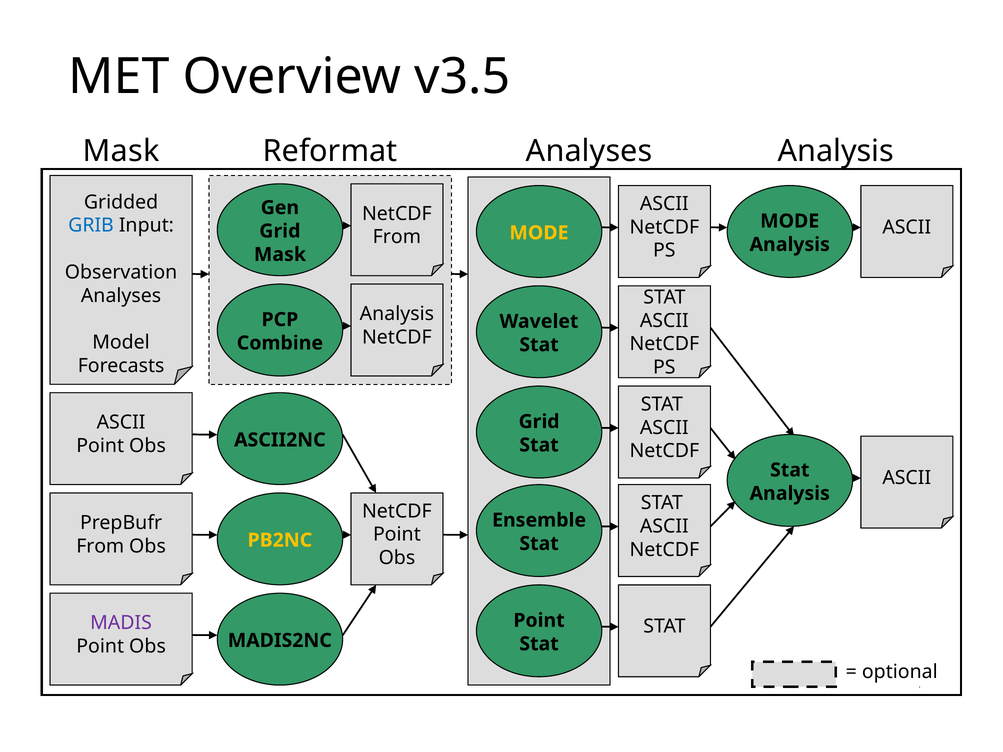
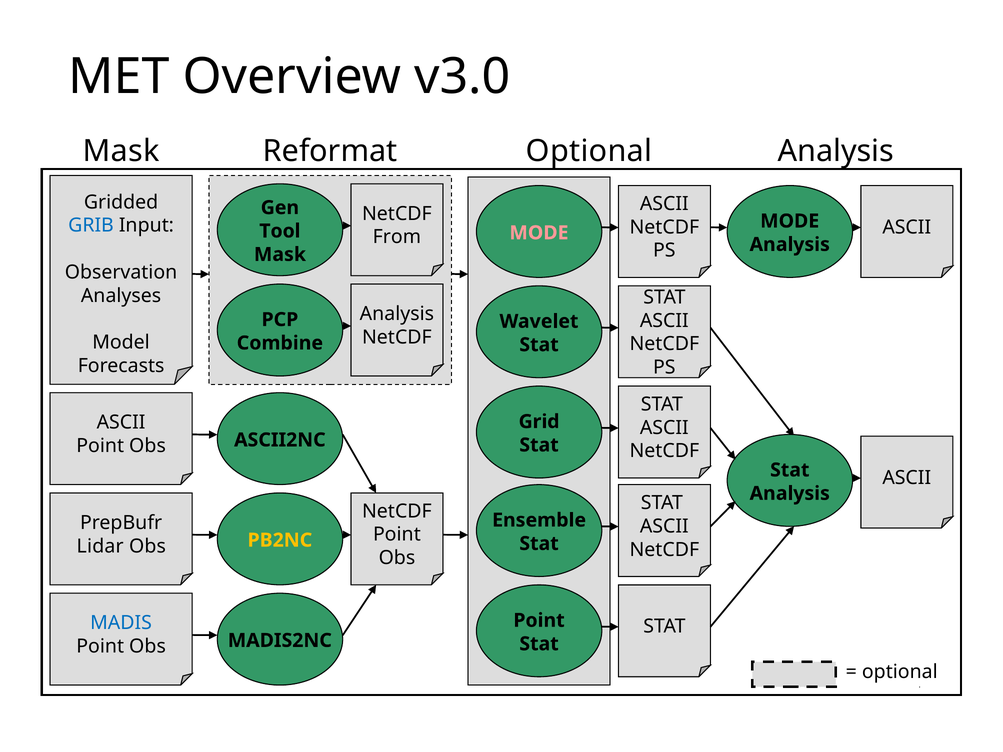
v3.5: v3.5 -> v3.0
Reformat Analyses: Analyses -> Optional
Grid at (280, 231): Grid -> Tool
MODE at (539, 233) colour: yellow -> pink
From at (100, 546): From -> Lidar
MADIS colour: purple -> blue
